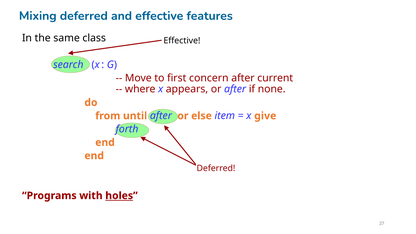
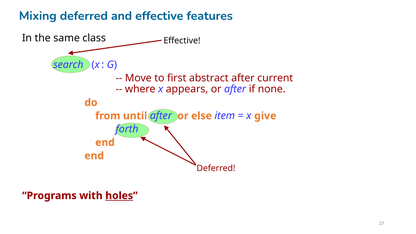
concern: concern -> abstract
